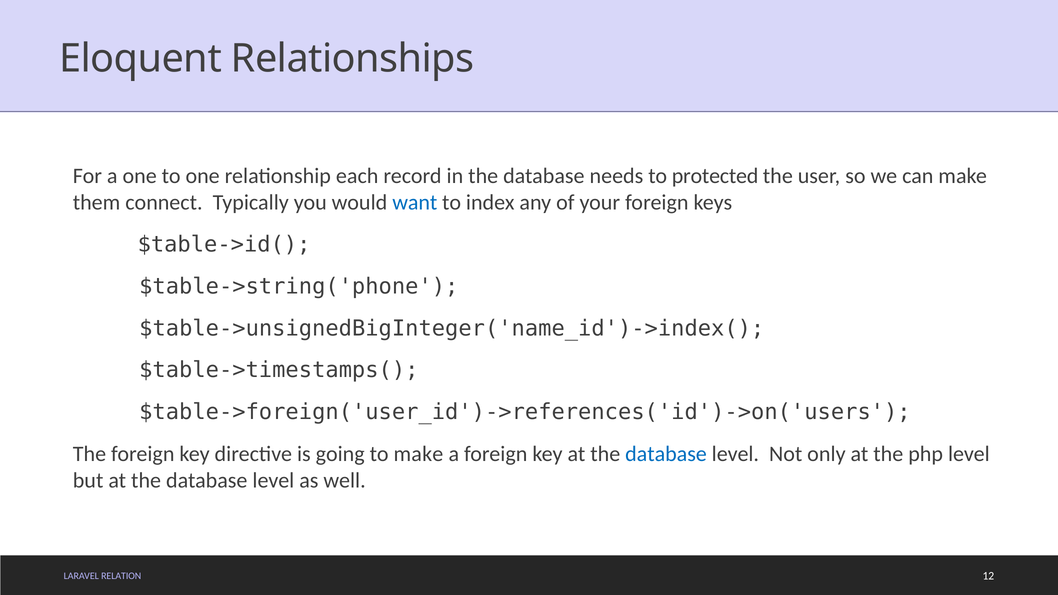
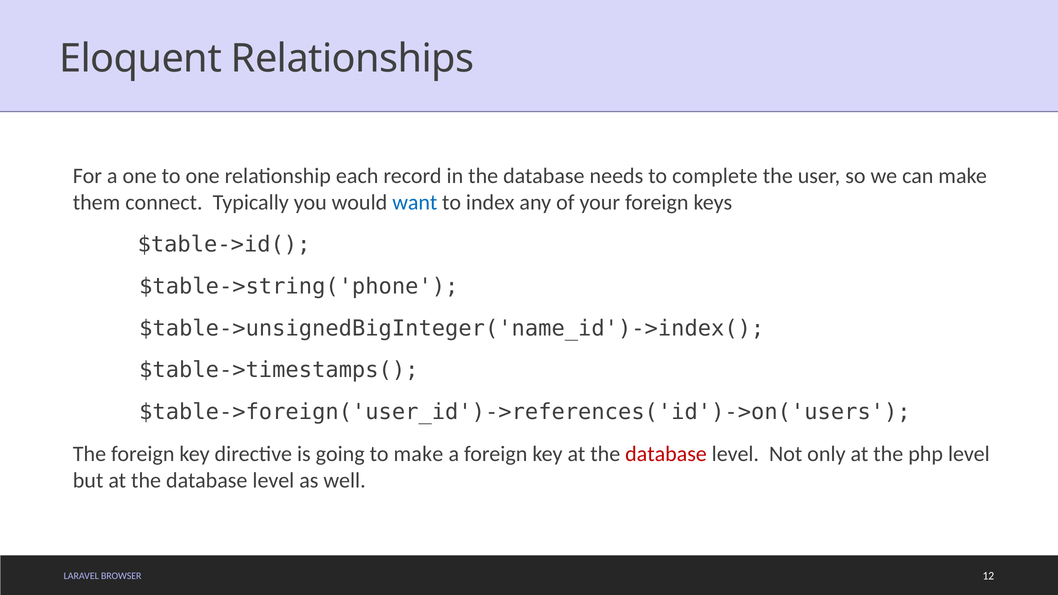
protected: protected -> complete
database at (666, 454) colour: blue -> red
RELATION: RELATION -> BROWSER
